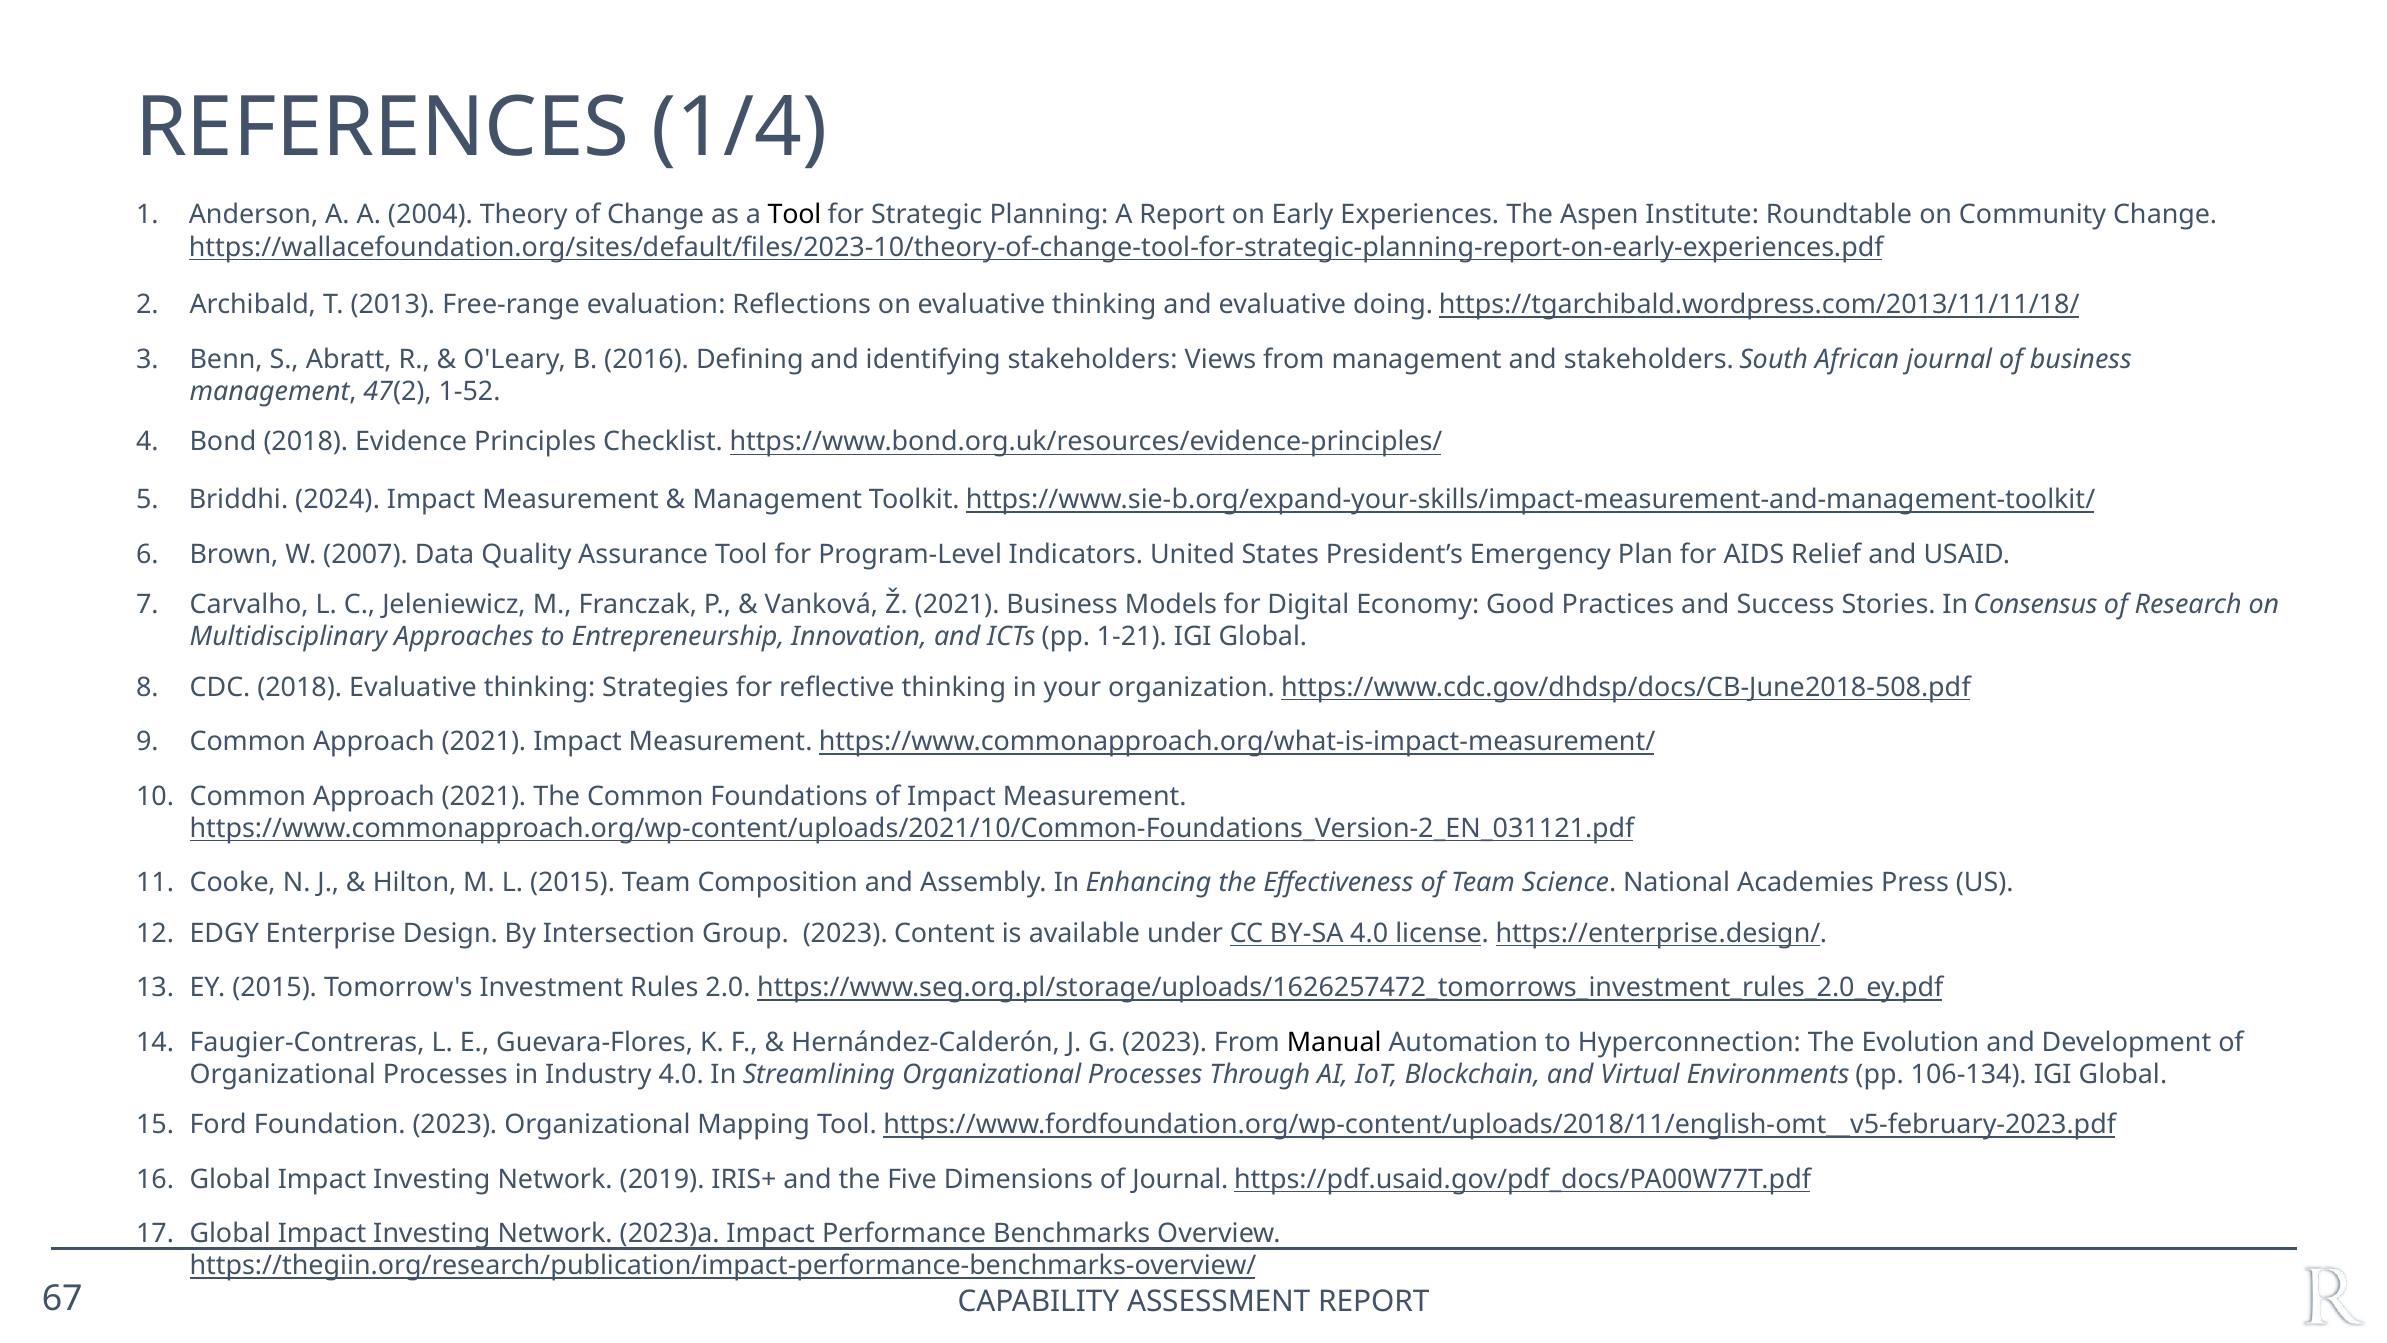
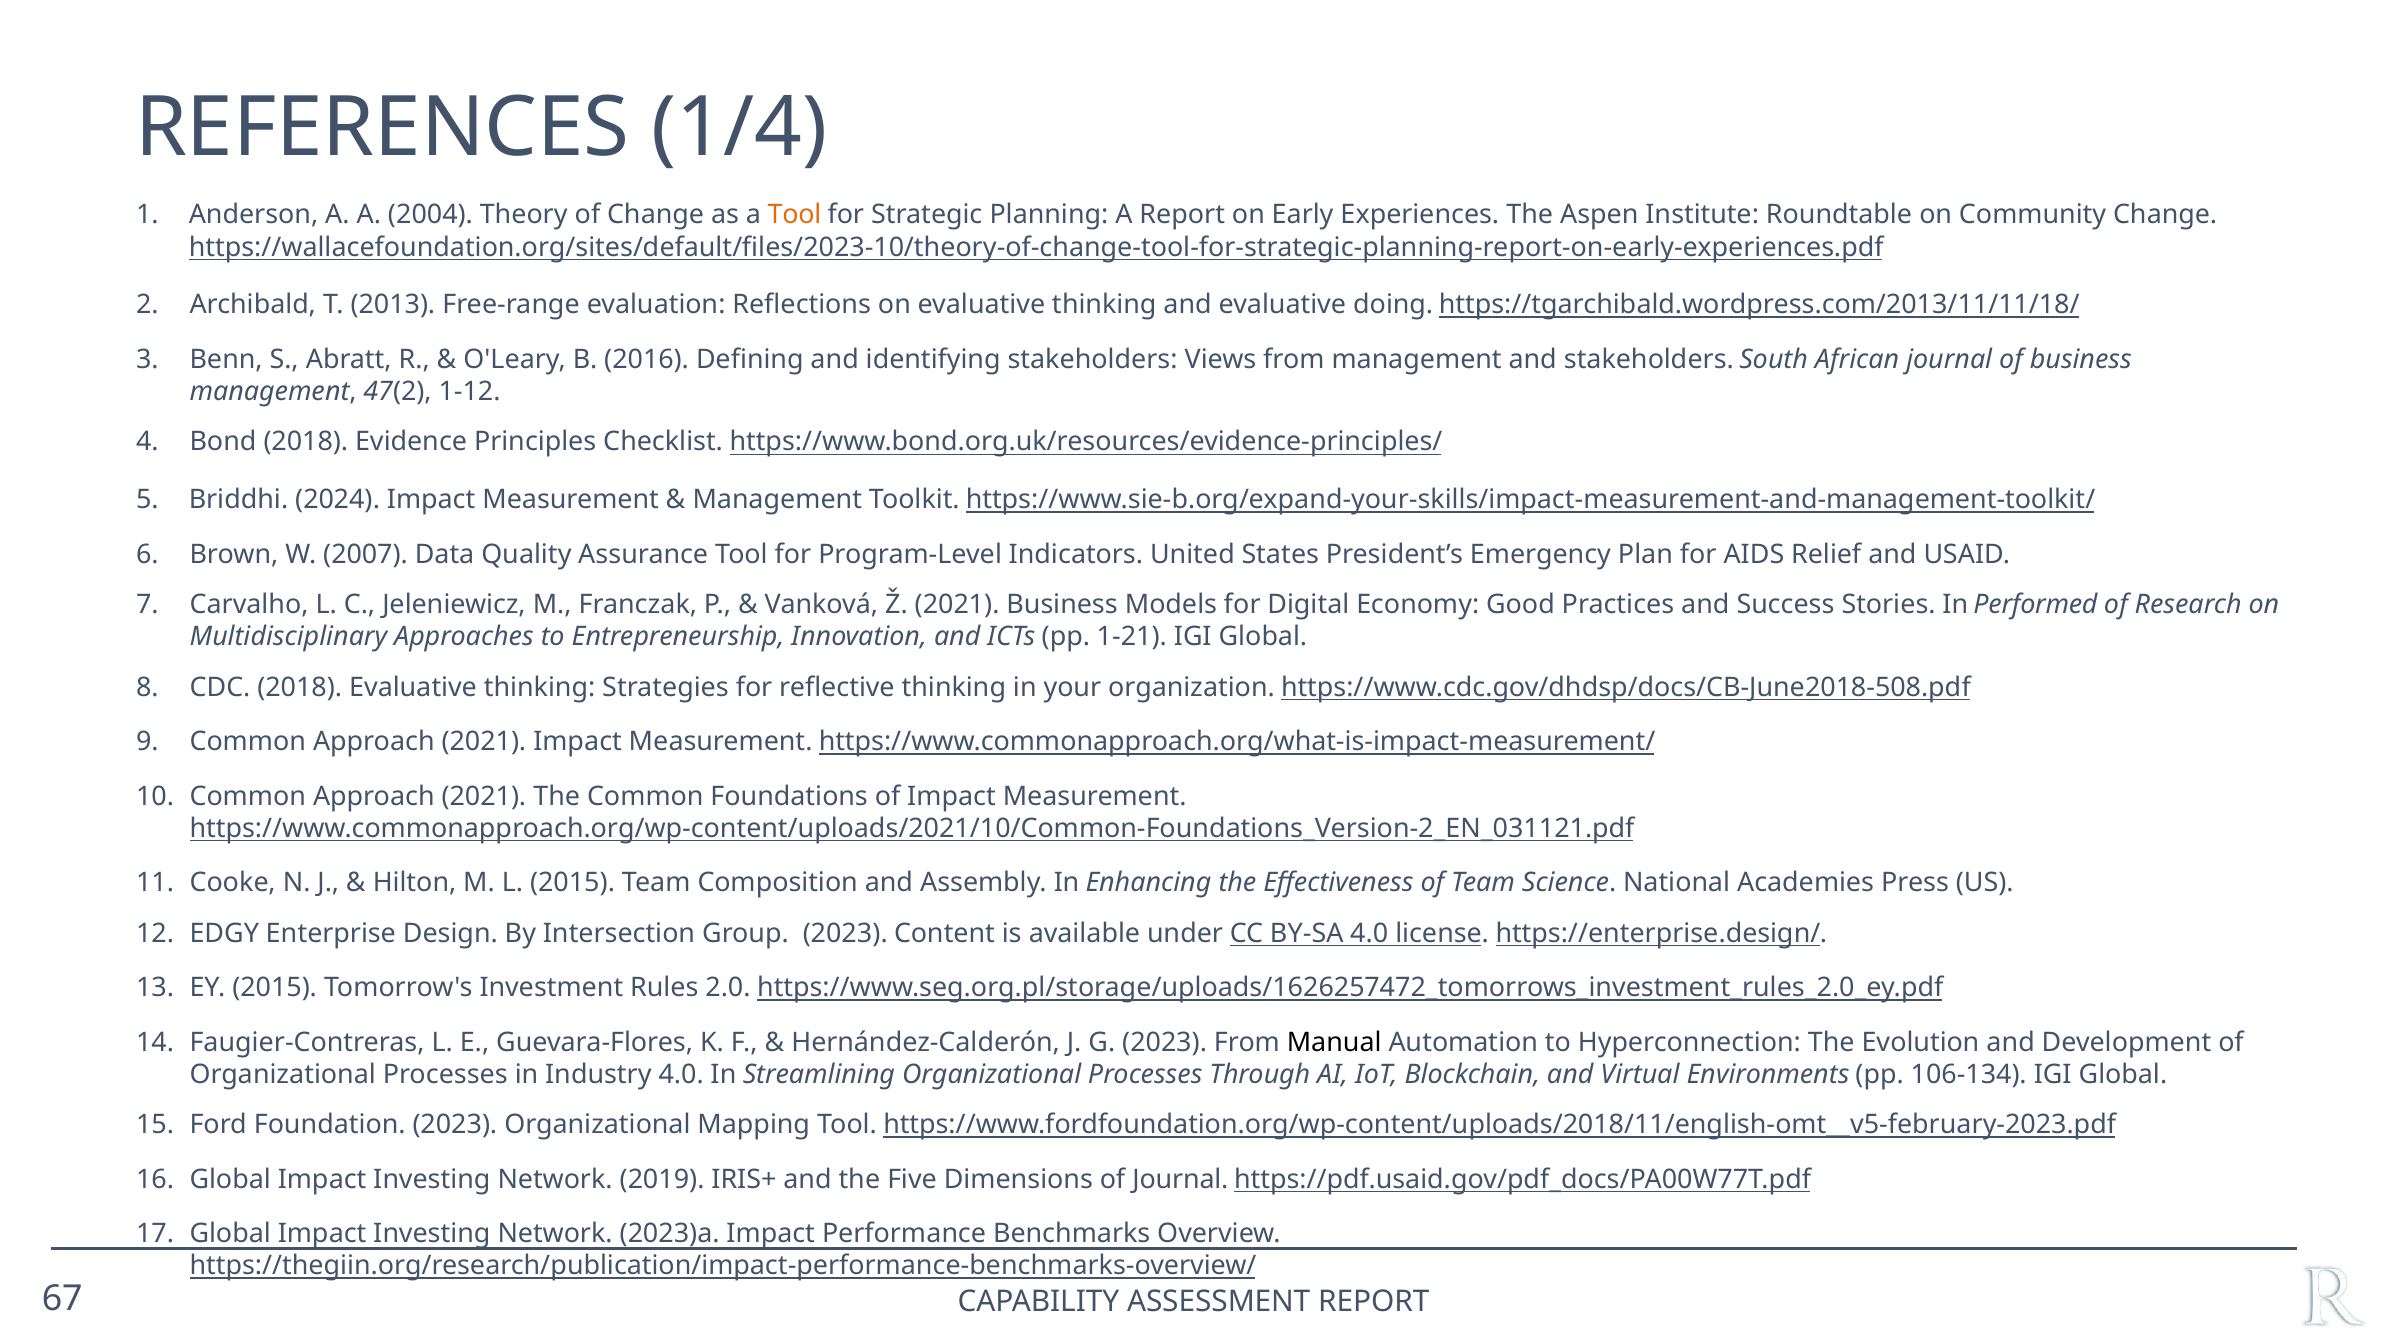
Tool at (794, 215) colour: black -> orange
1-52: 1-52 -> 1-12
Consensus: Consensus -> Performed
